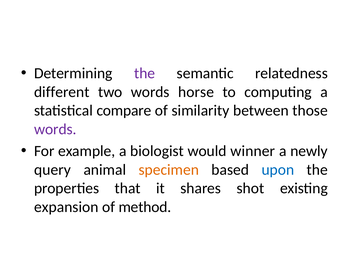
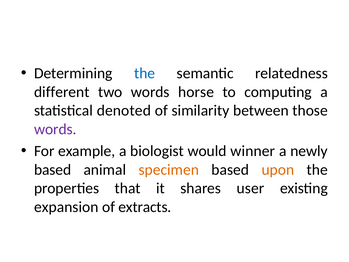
the at (145, 73) colour: purple -> blue
compare: compare -> denoted
query at (52, 169): query -> based
upon colour: blue -> orange
shot: shot -> user
method: method -> extracts
